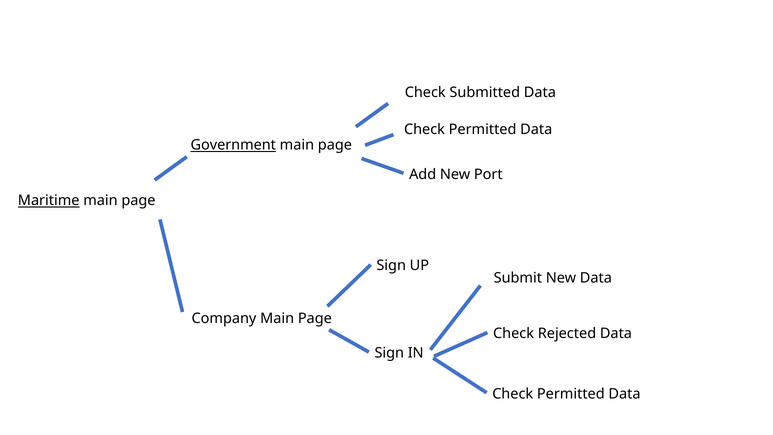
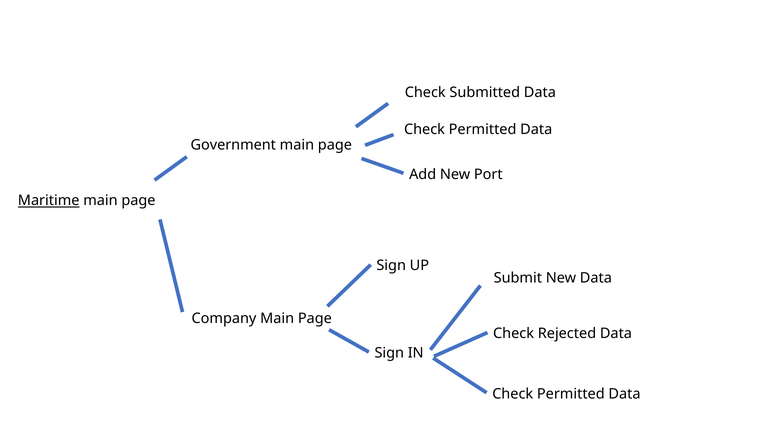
Government underline: present -> none
